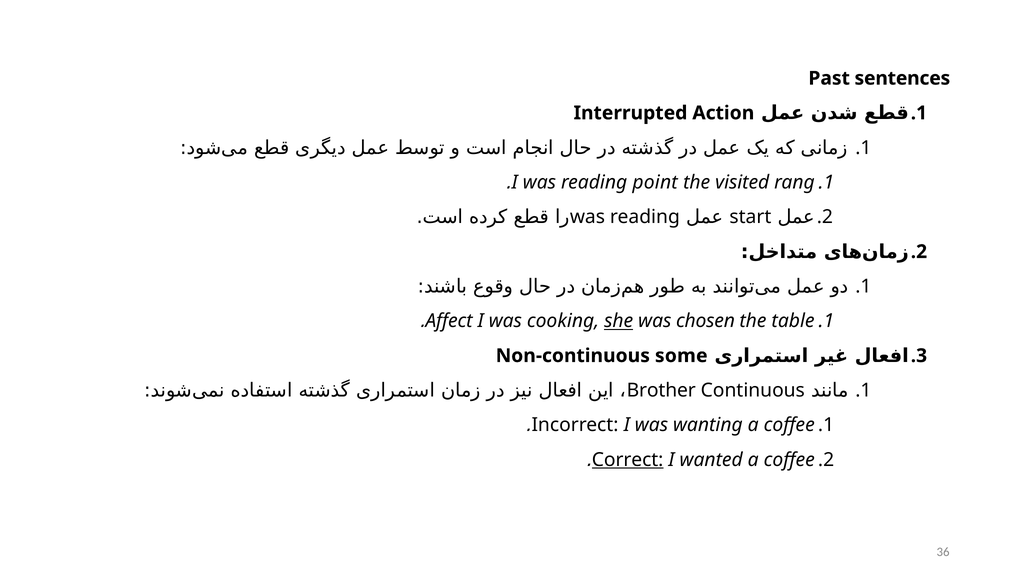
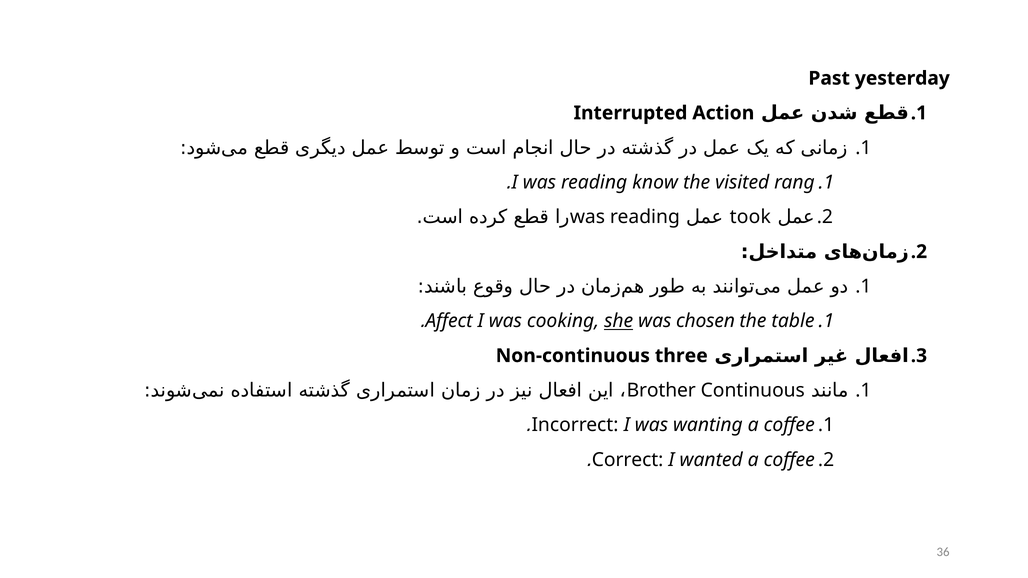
sentences: sentences -> yesterday
point: point -> know
start: start -> took
some: some -> three
Correct underline: present -> none
